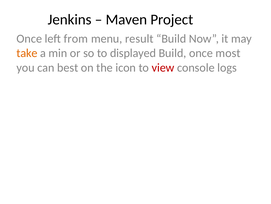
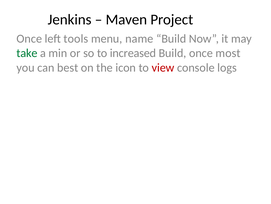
from: from -> tools
result: result -> name
take colour: orange -> green
displayed: displayed -> increased
